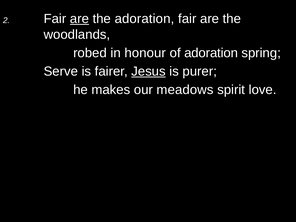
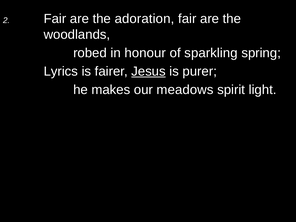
are at (79, 19) underline: present -> none
of adoration: adoration -> sparkling
Serve: Serve -> Lyrics
love: love -> light
